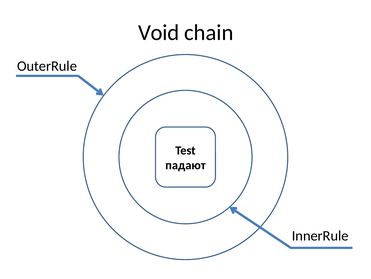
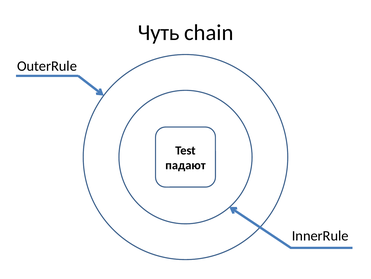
Void: Void -> Чуть
